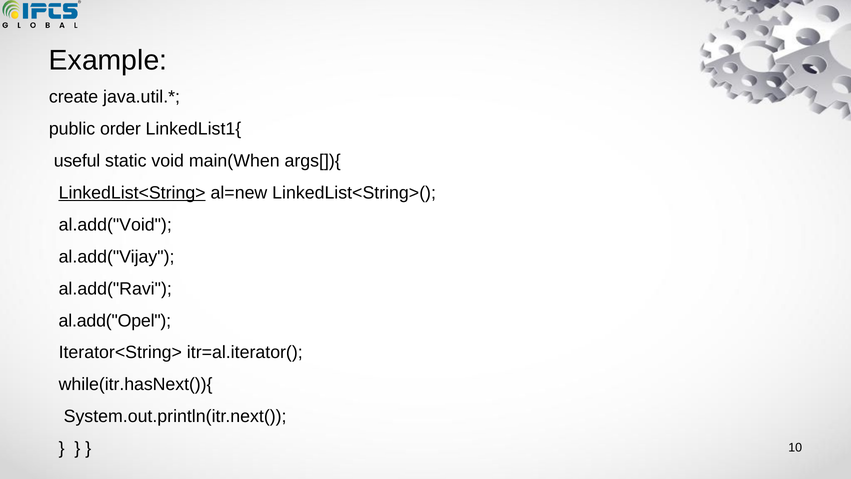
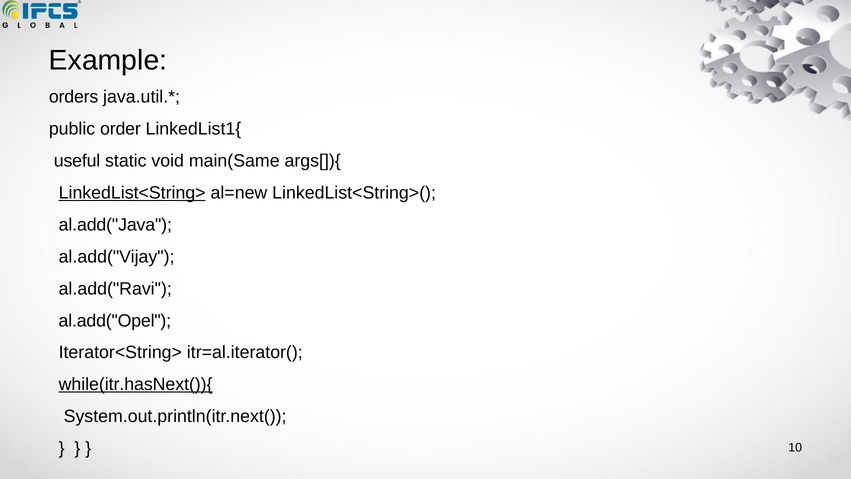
create: create -> orders
main(When: main(When -> main(Same
al.add("Void: al.add("Void -> al.add("Java
while(itr.hasNext()){ underline: none -> present
